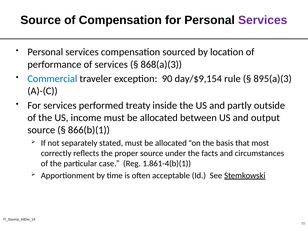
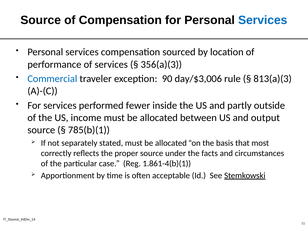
Services at (263, 20) colour: purple -> blue
868(a)(3: 868(a)(3 -> 356(a)(3
day/$9,154: day/$9,154 -> day/$3,006
895(a)(3: 895(a)(3 -> 813(a)(3
treaty: treaty -> fewer
866(b)(1: 866(b)(1 -> 785(b)(1
